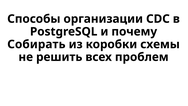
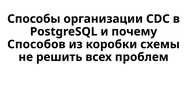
Собирать: Собирать -> Способов
